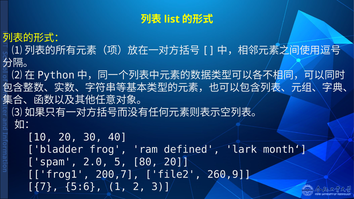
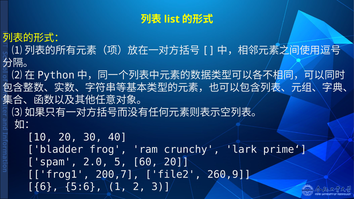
defined: defined -> crunchy
month‘: month‘ -> prime‘
80: 80 -> 60
7: 7 -> 6
